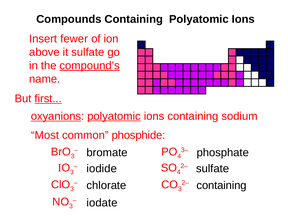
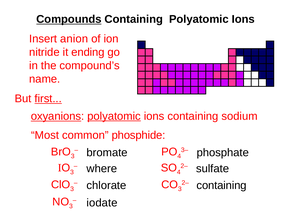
Compounds underline: none -> present
fewer: fewer -> anion
above: above -> nitride
it sulfate: sulfate -> ending
compound’s underline: present -> none
iodide: iodide -> where
